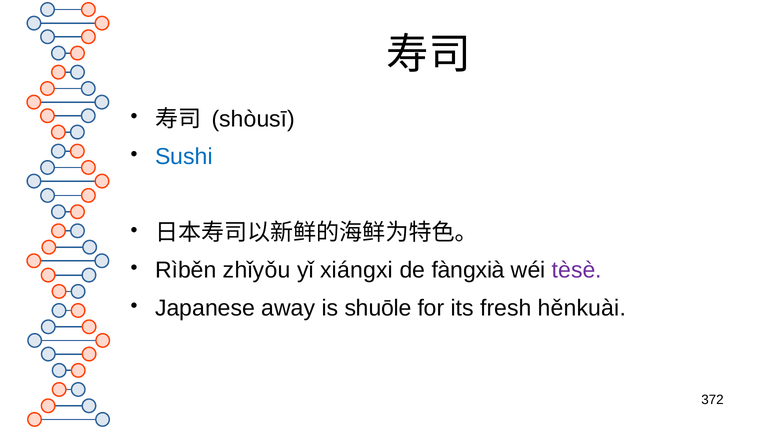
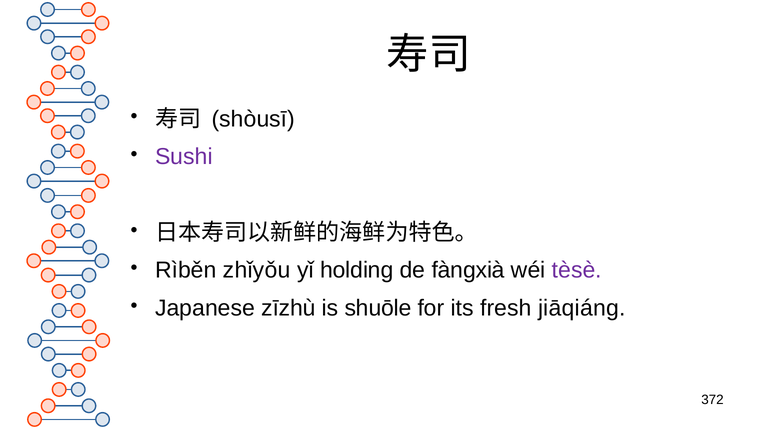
Sushi colour: blue -> purple
xiángxi: xiángxi -> holding
away: away -> zīzhù
hěnkuài: hěnkuài -> jiāqiáng
